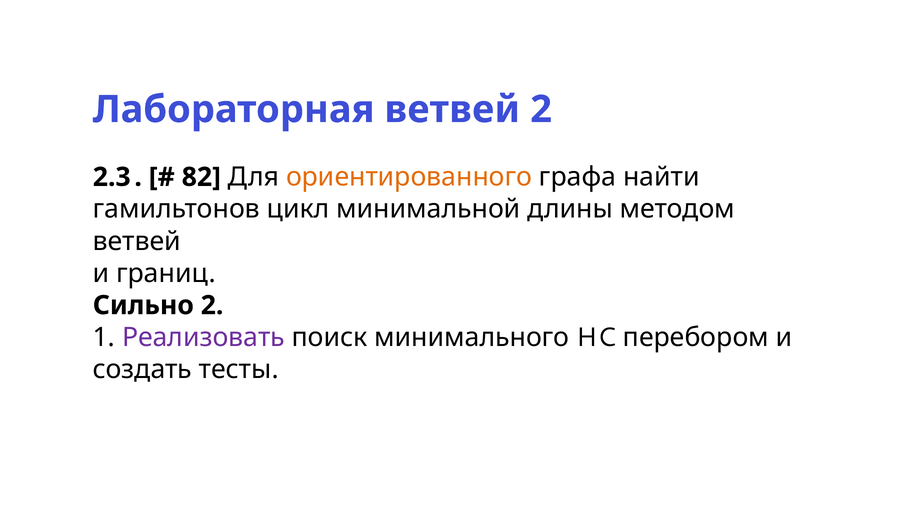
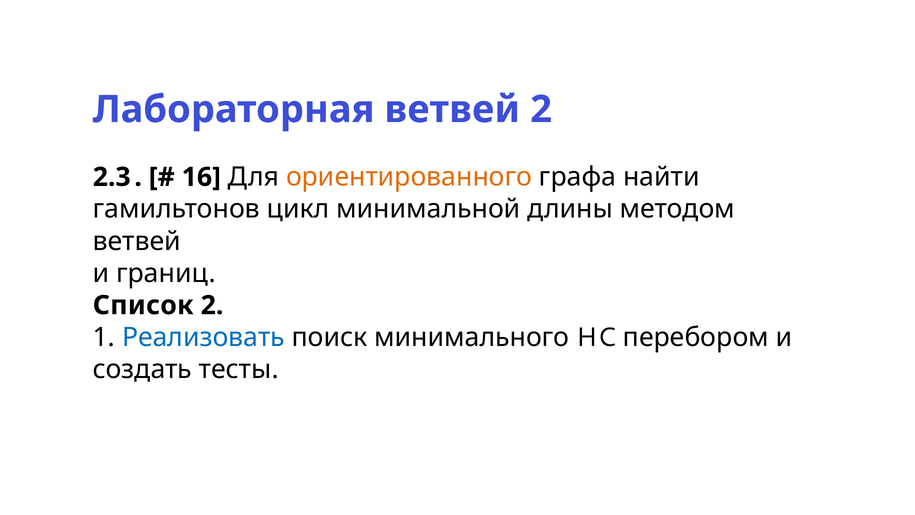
82: 82 -> 16
Сильно: Сильно -> Список
Реализовать colour: purple -> blue
